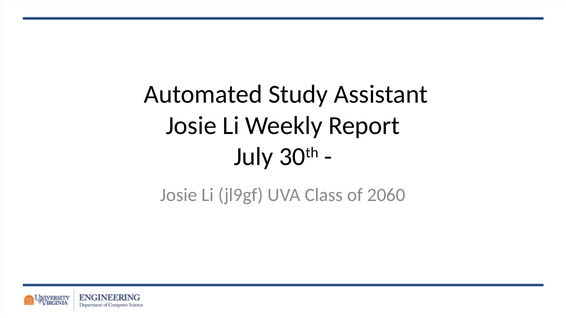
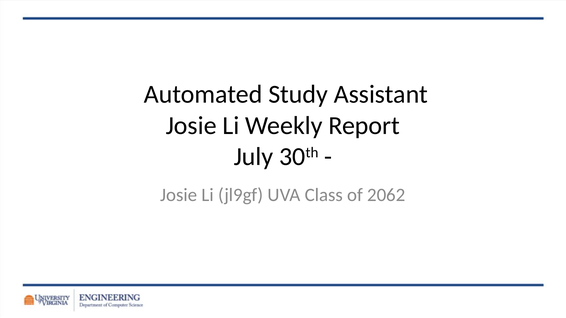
2060: 2060 -> 2062
